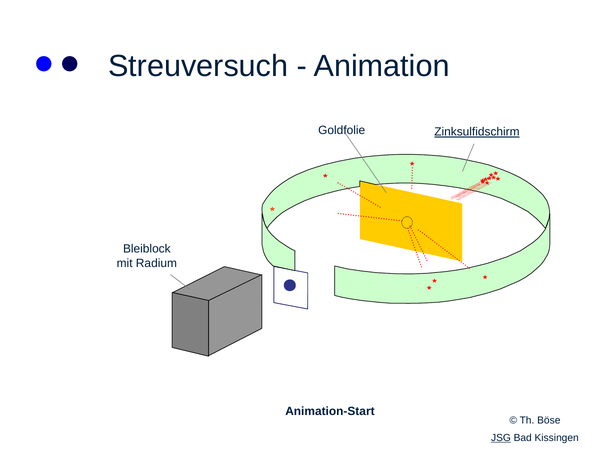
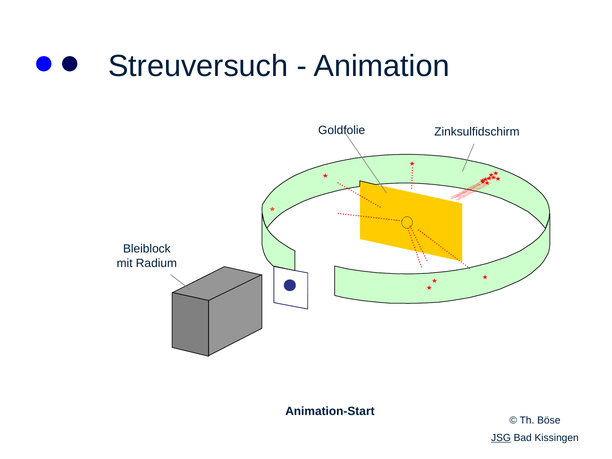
Zinksulfidschirm underline: present -> none
